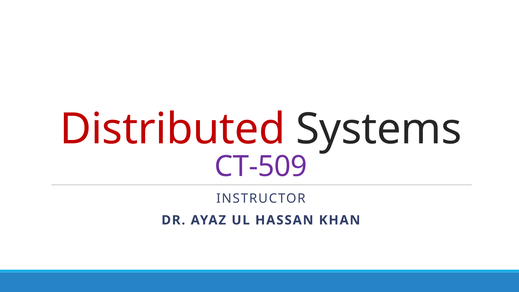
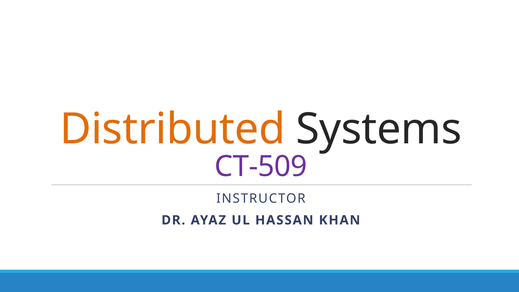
Distributed colour: red -> orange
